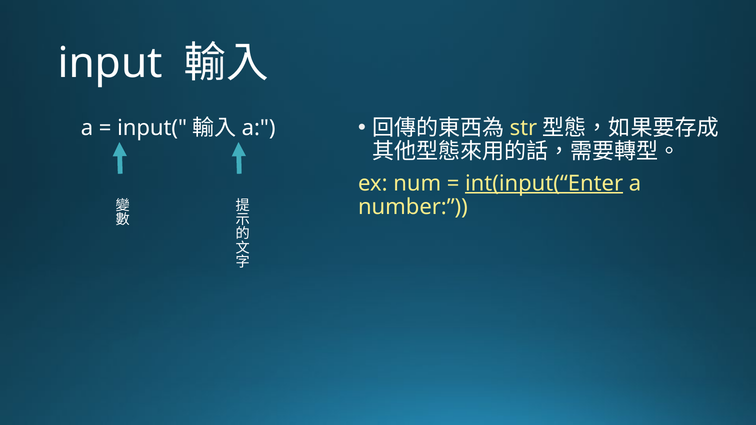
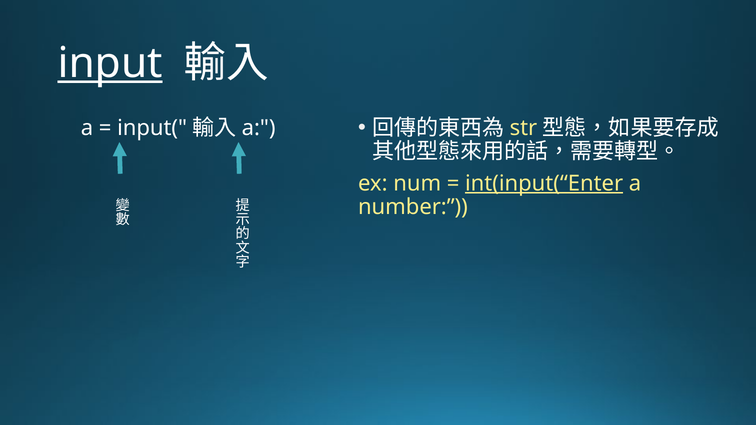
input underline: none -> present
